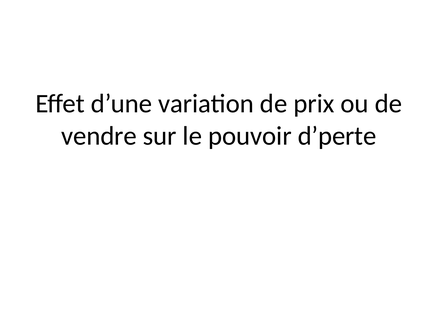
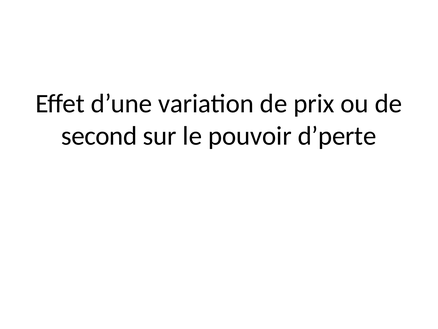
vendre: vendre -> second
